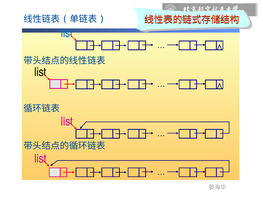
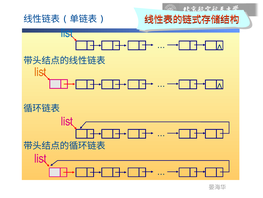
list at (40, 72) colour: black -> orange
